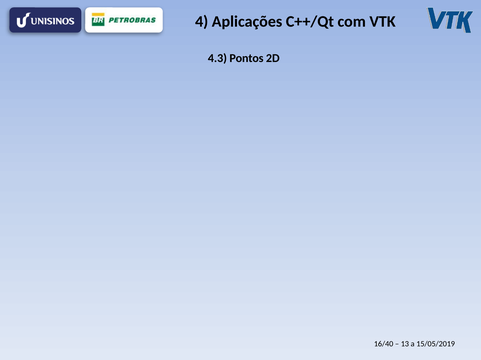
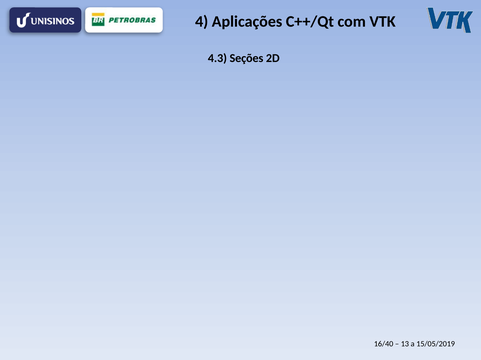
Pontos: Pontos -> Seções
